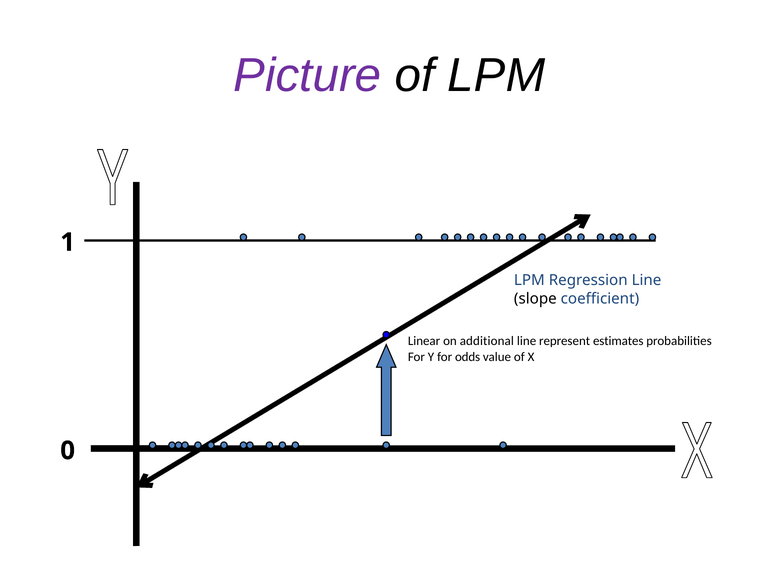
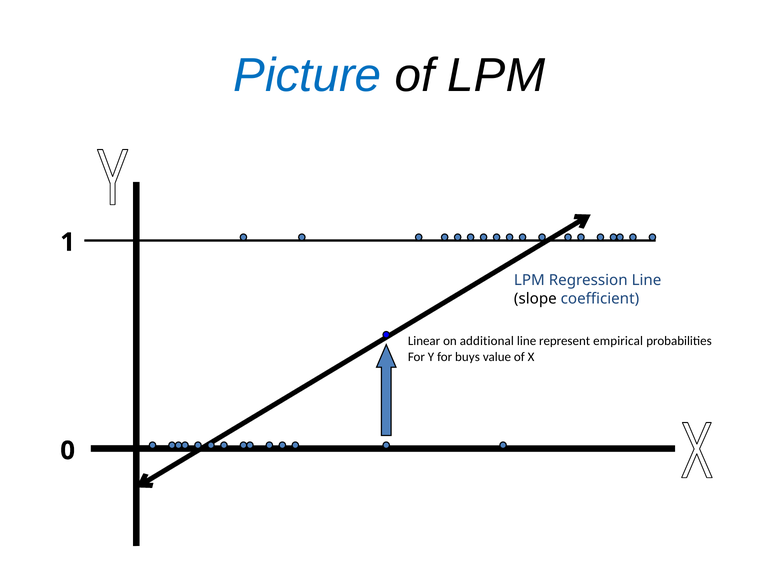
Picture colour: purple -> blue
estimates: estimates -> empirical
odds: odds -> buys
